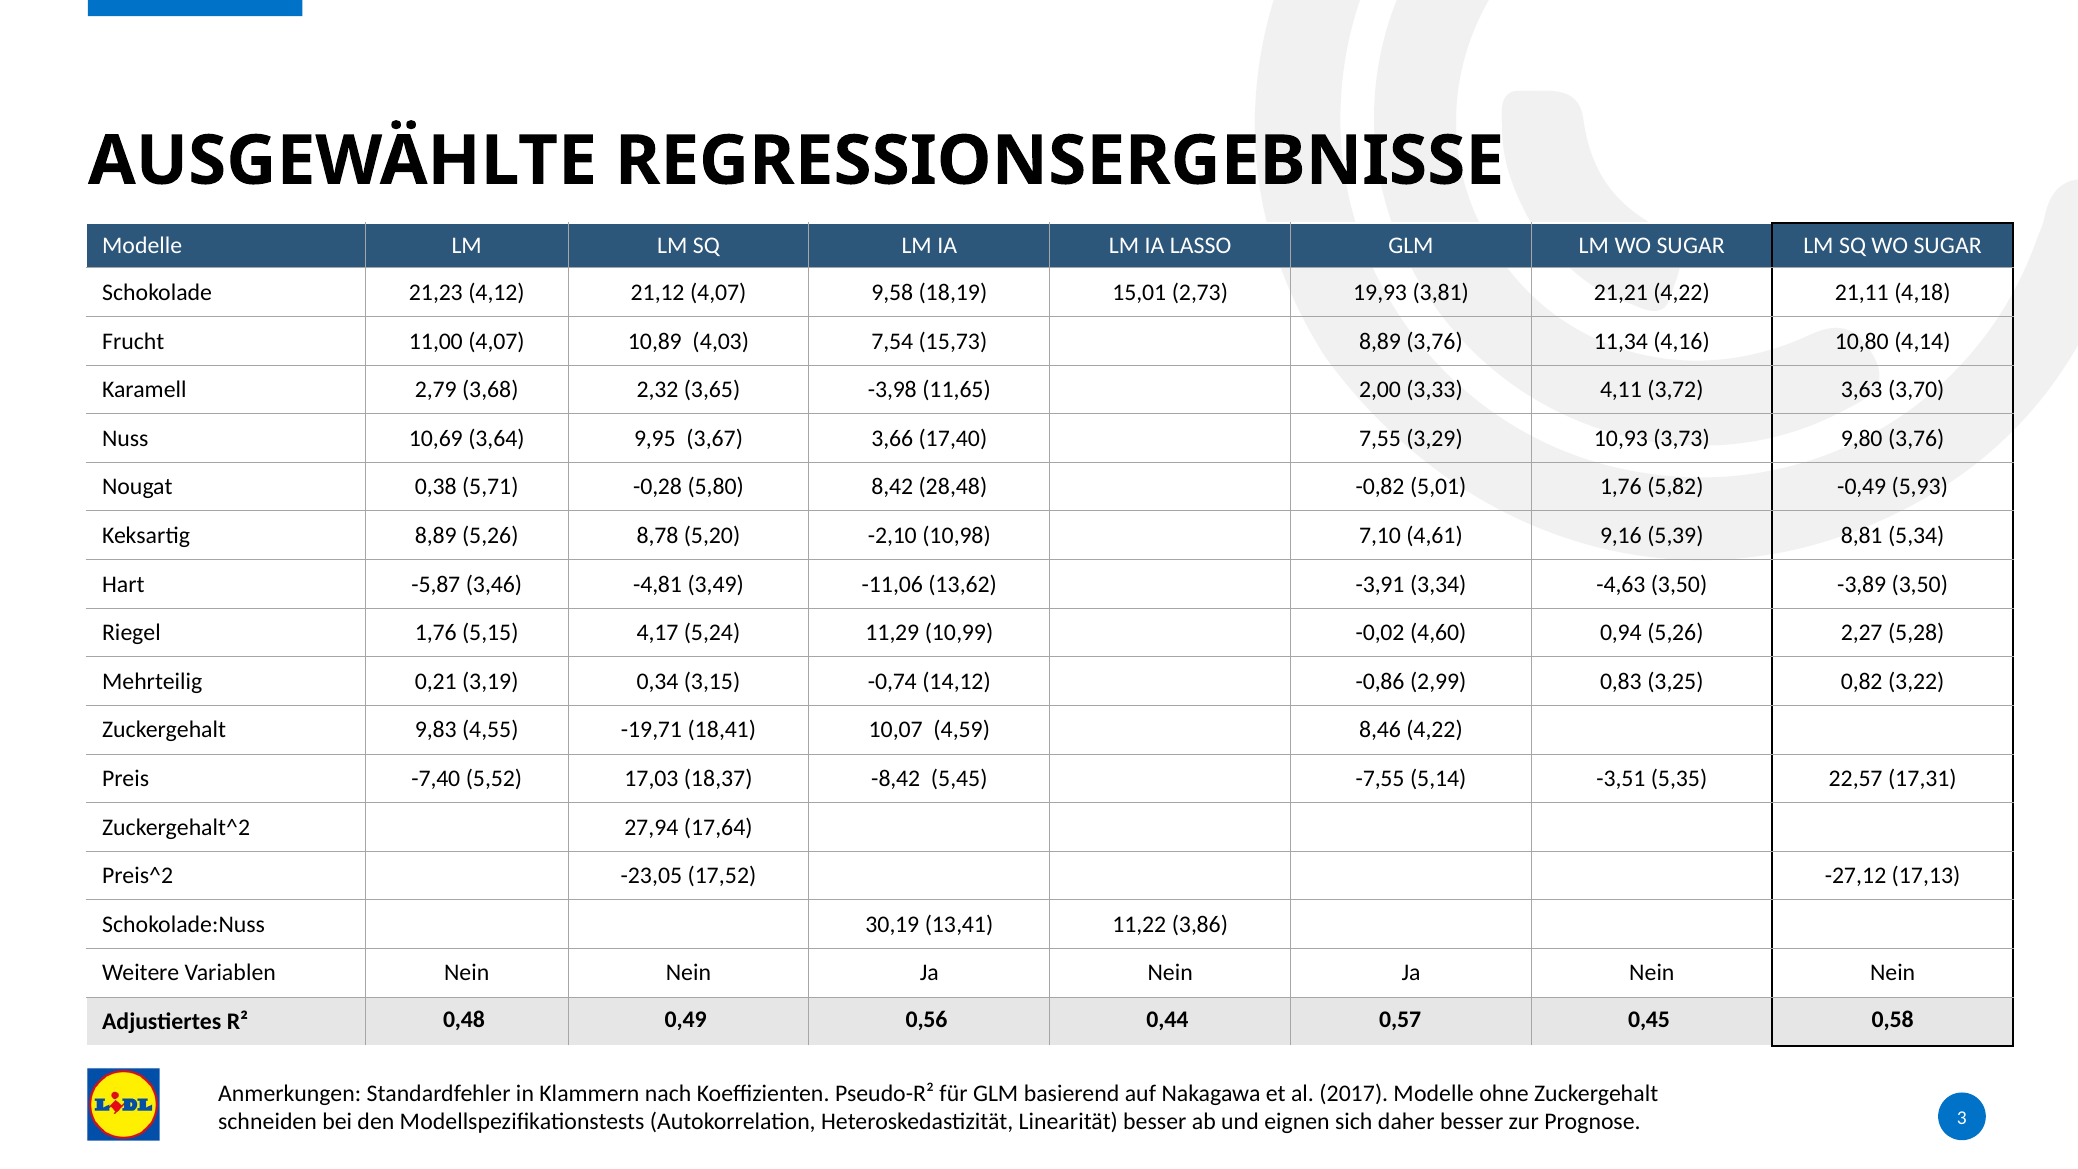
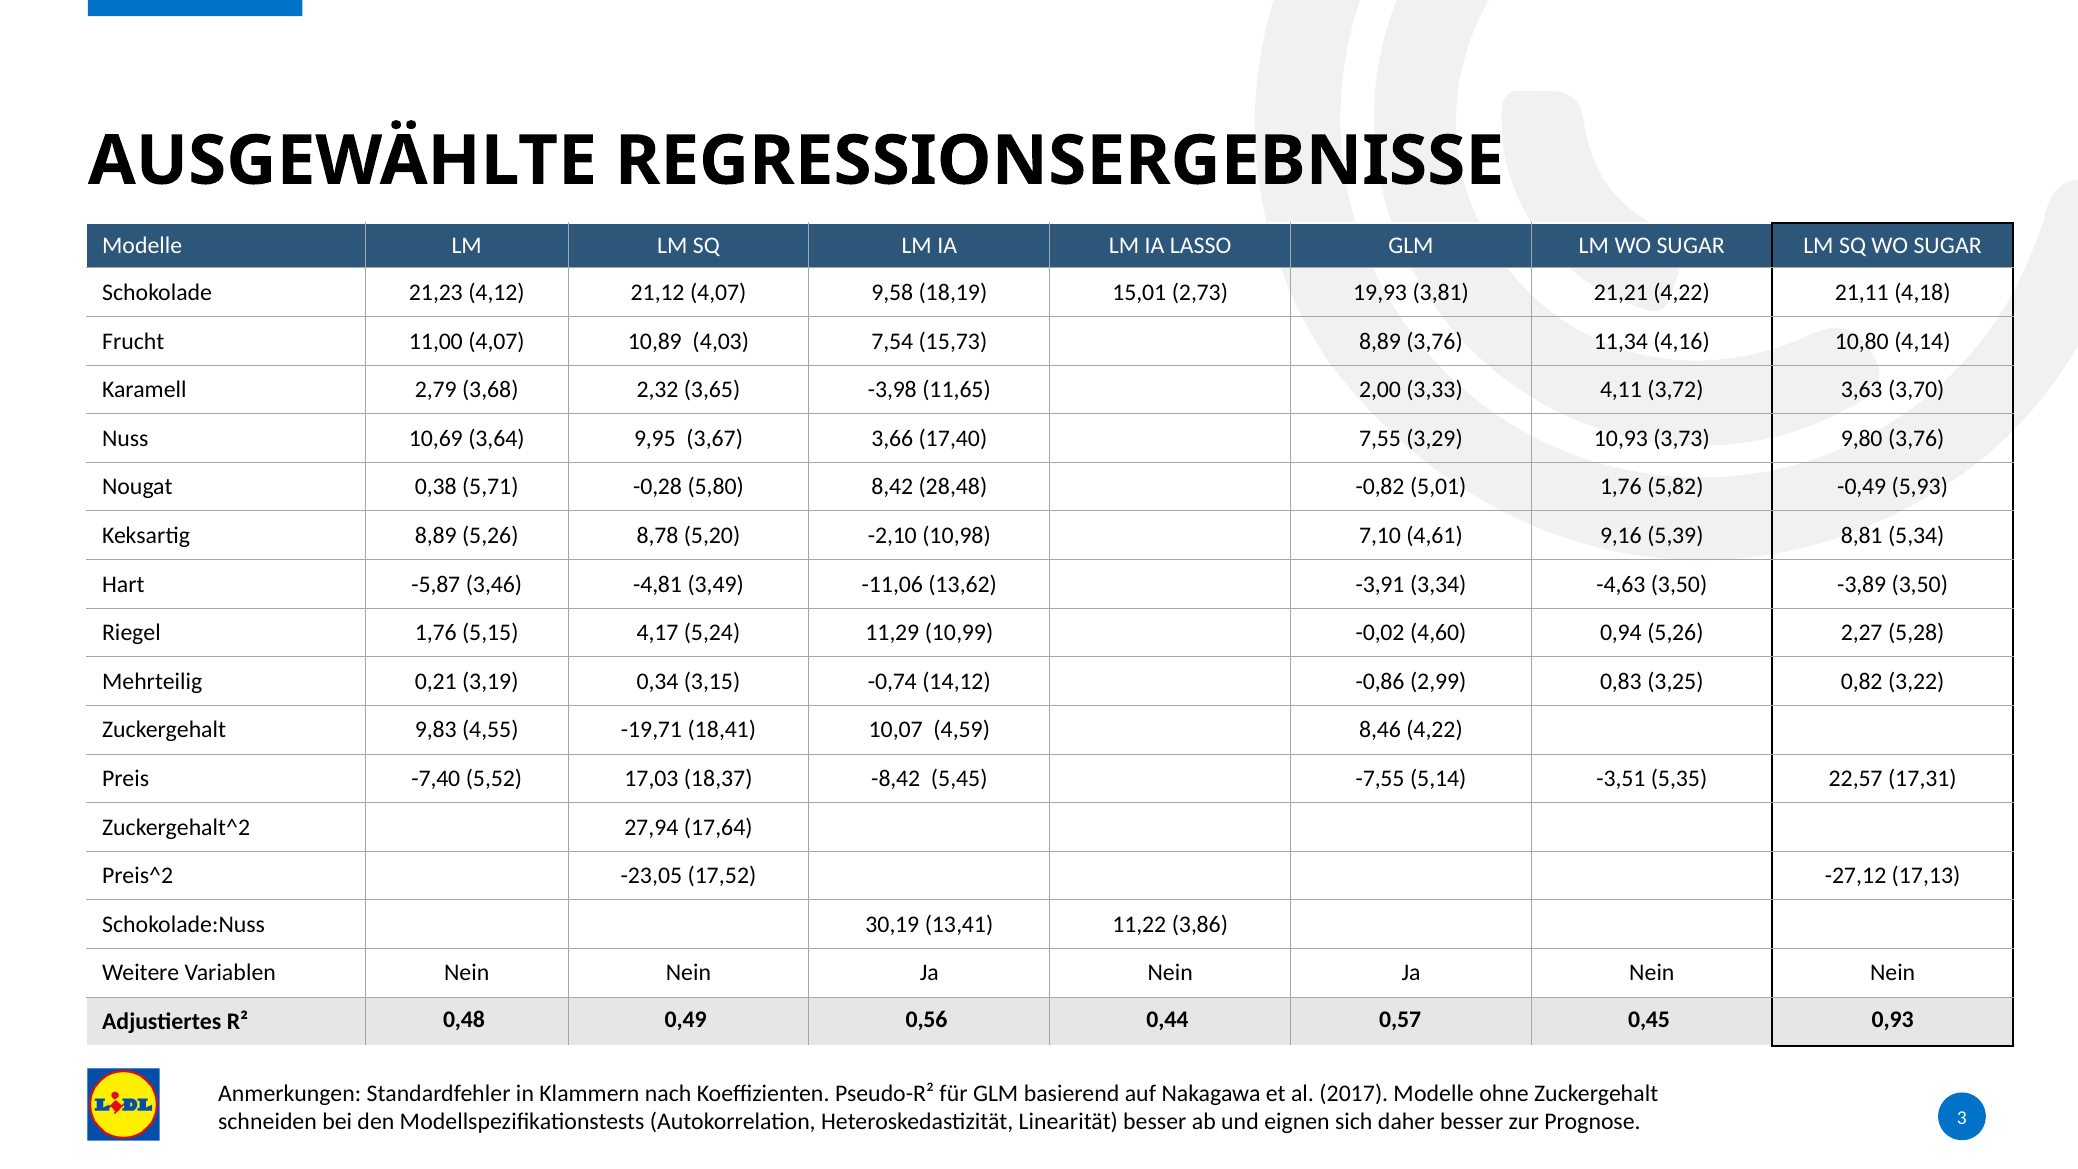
0,58: 0,58 -> 0,93
